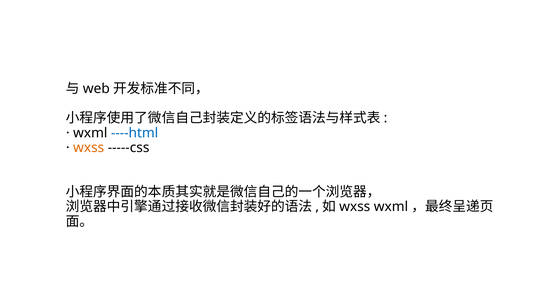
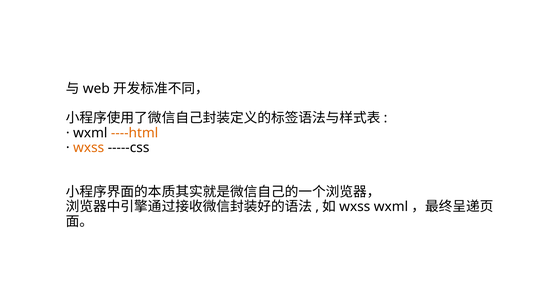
----html colour: blue -> orange
